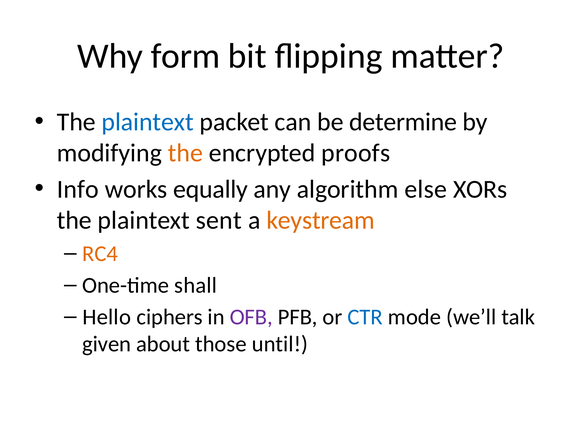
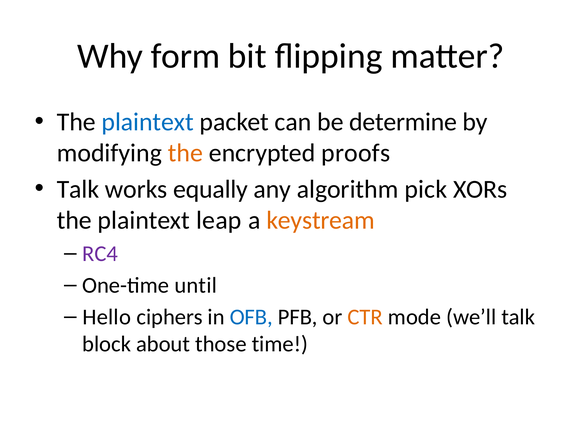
Info at (78, 189): Info -> Talk
else: else -> pick
sent: sent -> leap
RC4 colour: orange -> purple
shall: shall -> until
OFB colour: purple -> blue
CTR colour: blue -> orange
given: given -> block
until: until -> time
